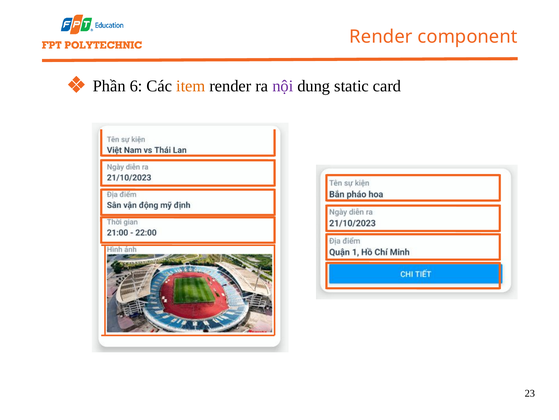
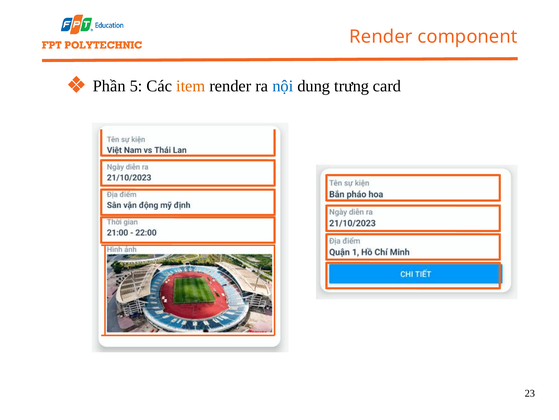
6: 6 -> 5
nội colour: purple -> blue
static: static -> trưng
